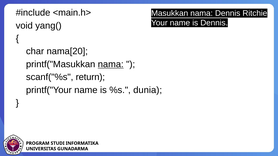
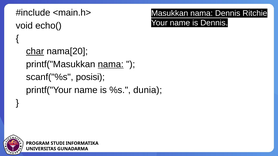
yang(: yang( -> echo(
char underline: none -> present
return: return -> posisi
